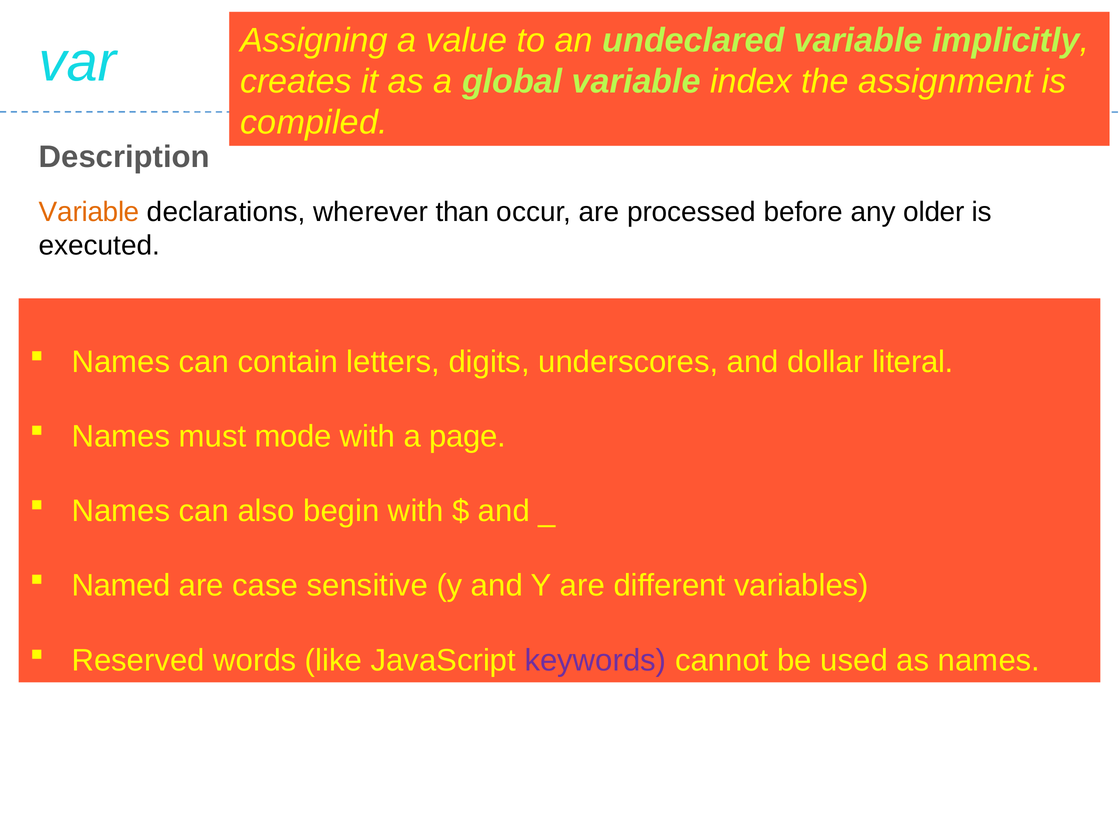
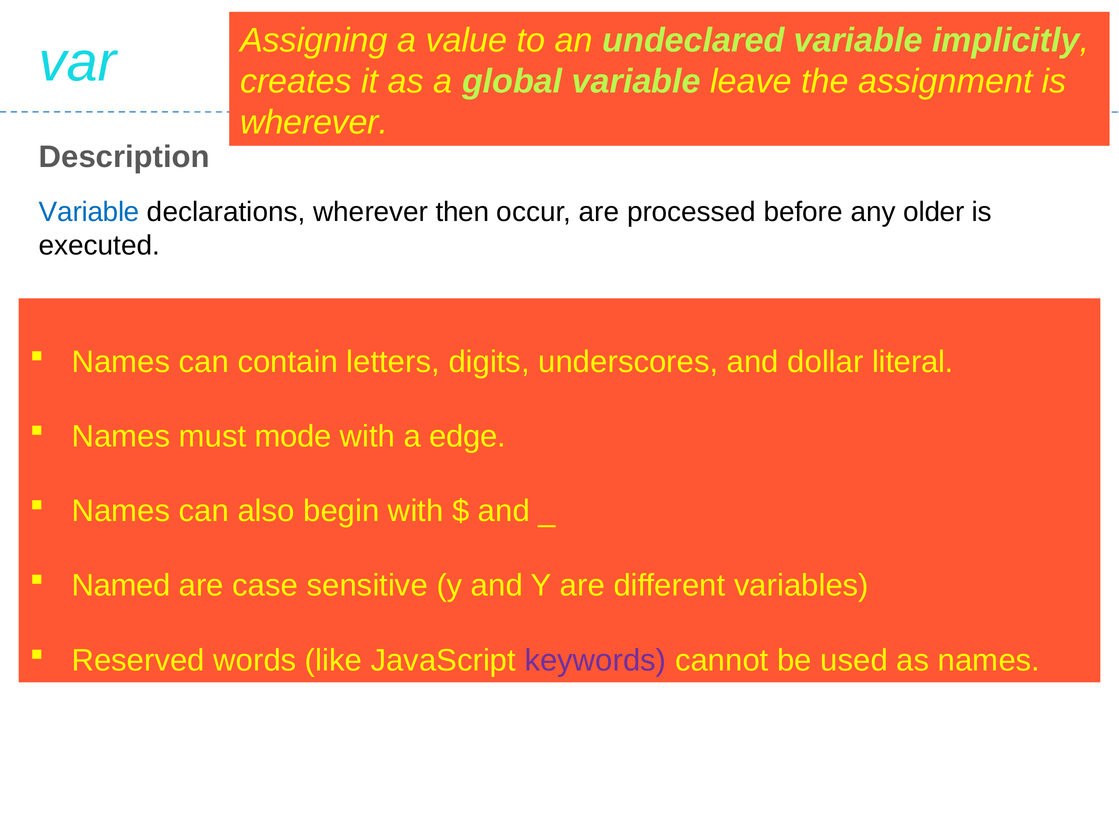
index: index -> leave
compiled at (314, 122): compiled -> wherever
Variable at (89, 212) colour: orange -> blue
than: than -> then
page: page -> edge
